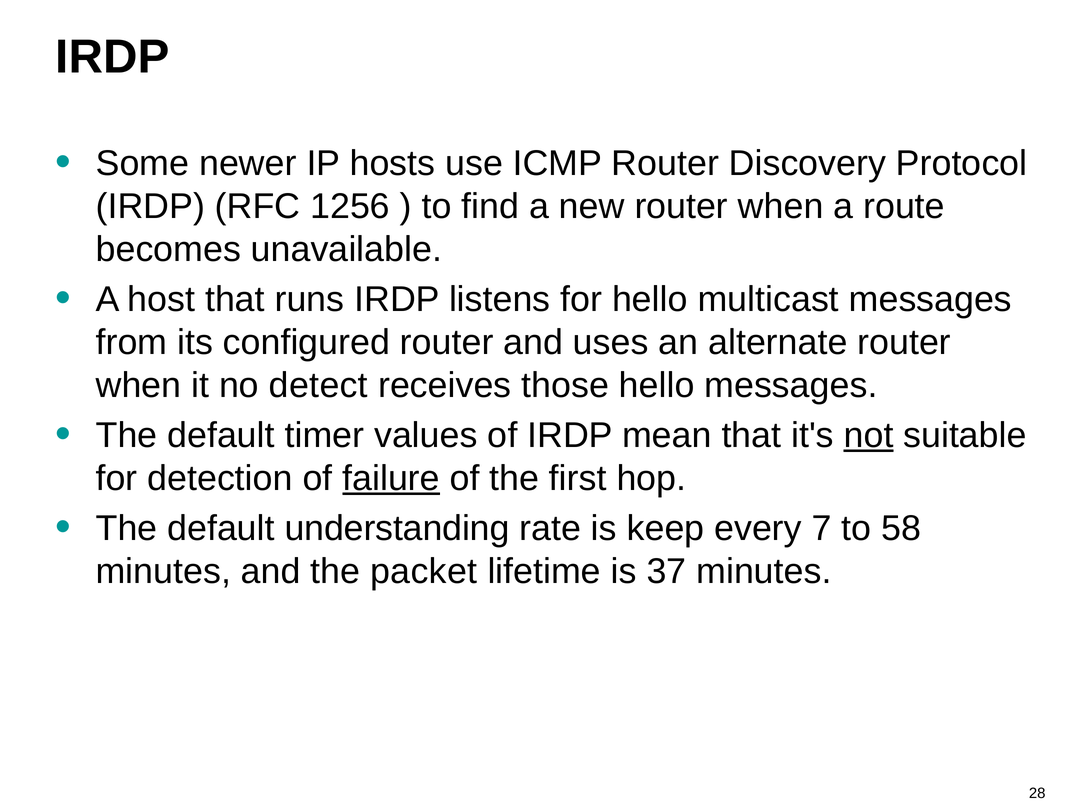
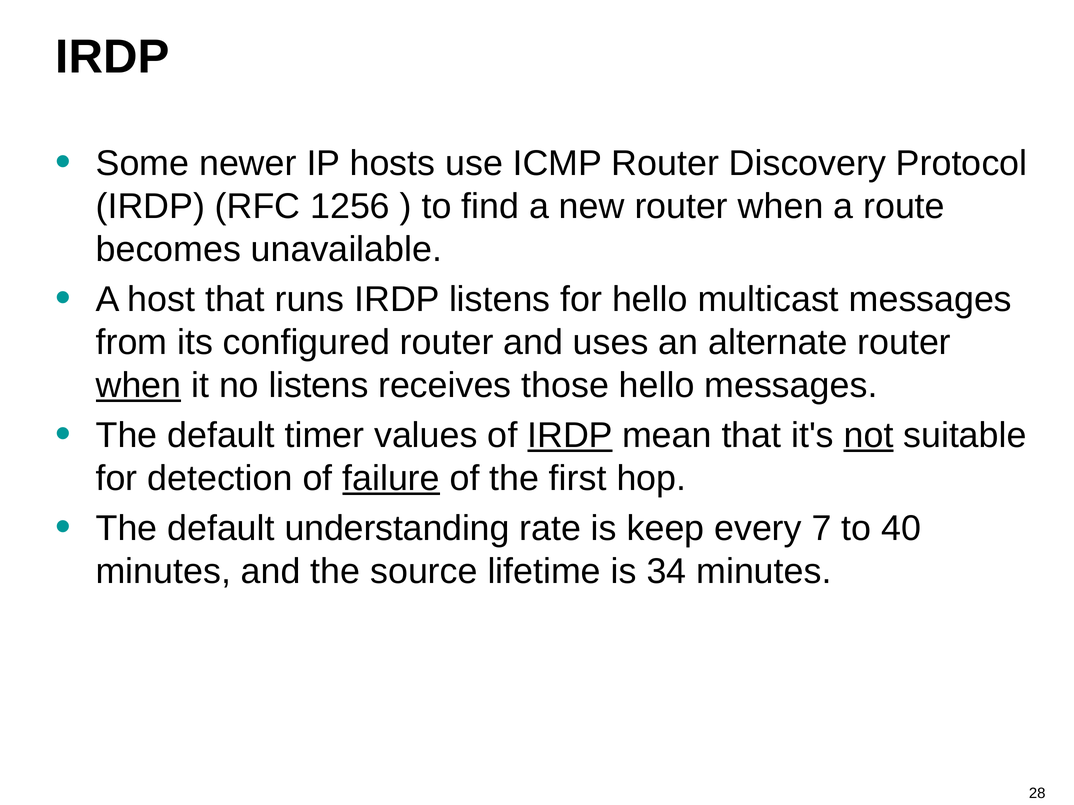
when at (139, 386) underline: none -> present
no detect: detect -> listens
IRDP at (570, 436) underline: none -> present
58: 58 -> 40
packet: packet -> source
37: 37 -> 34
